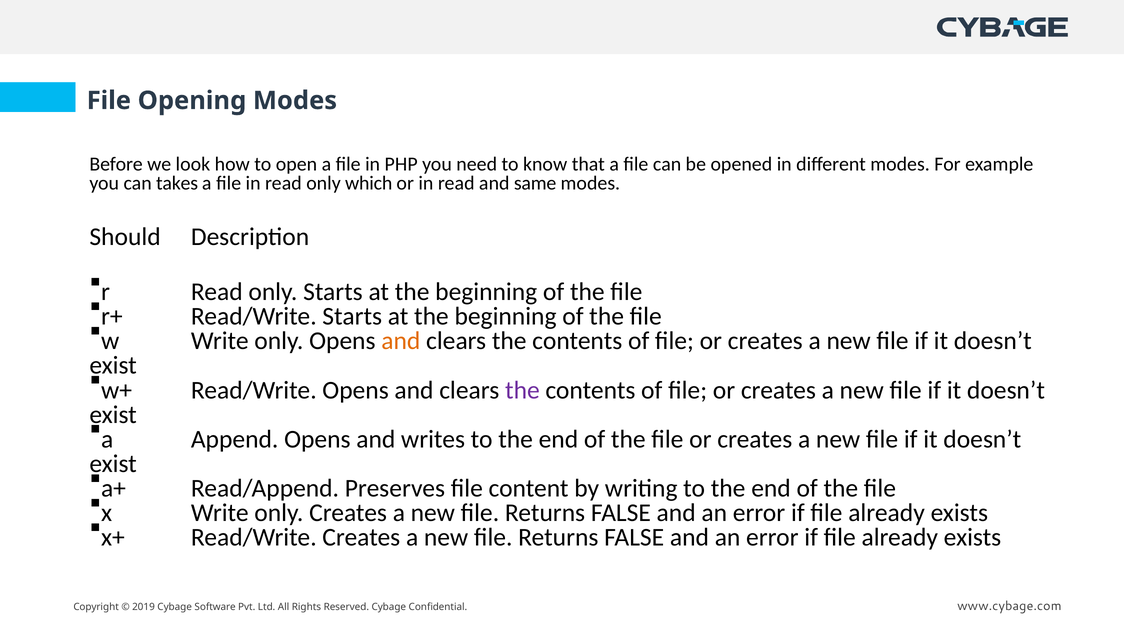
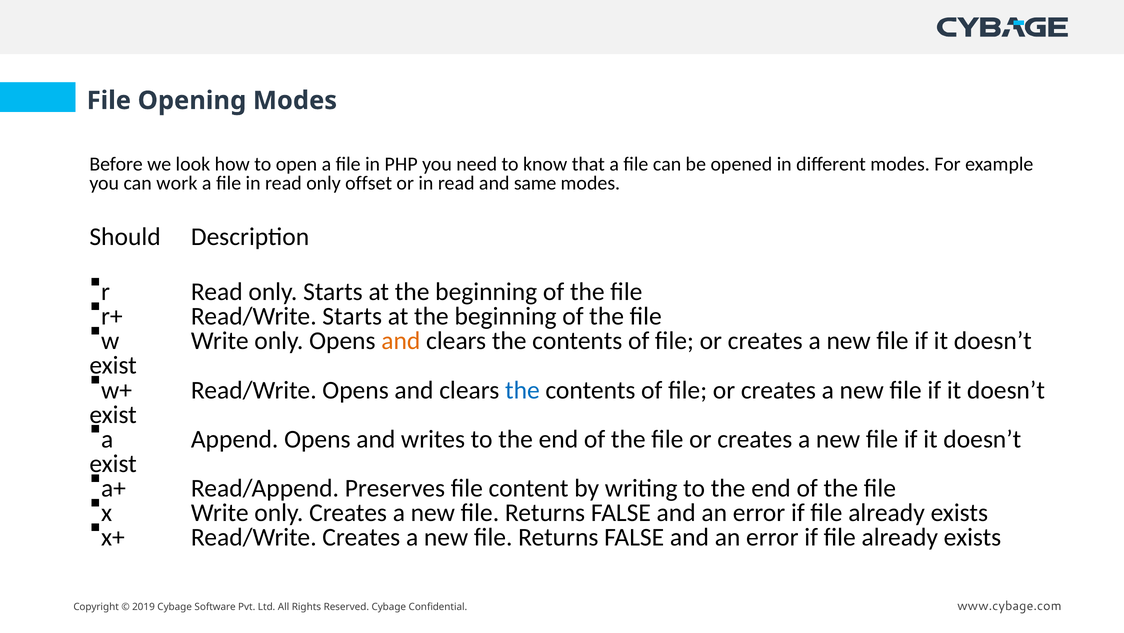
takes: takes -> work
which: which -> offset
the at (522, 390) colour: purple -> blue
